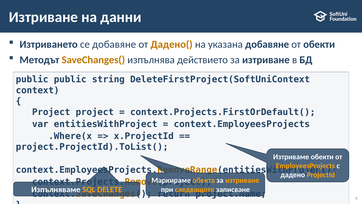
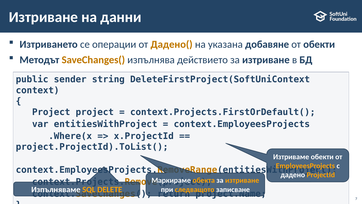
се добавяне: добавяне -> операции
public public: public -> sender
